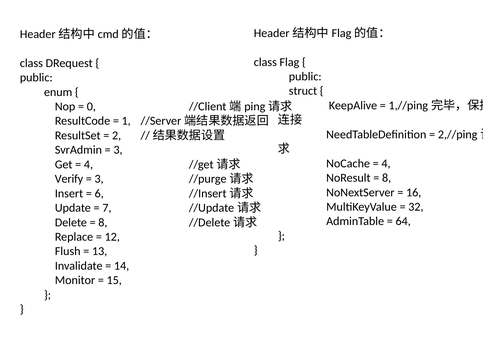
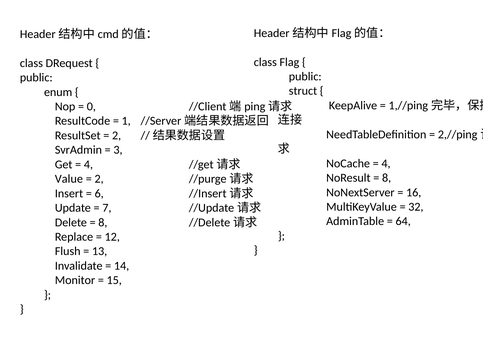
Verify: Verify -> Value
3 at (99, 179): 3 -> 2
